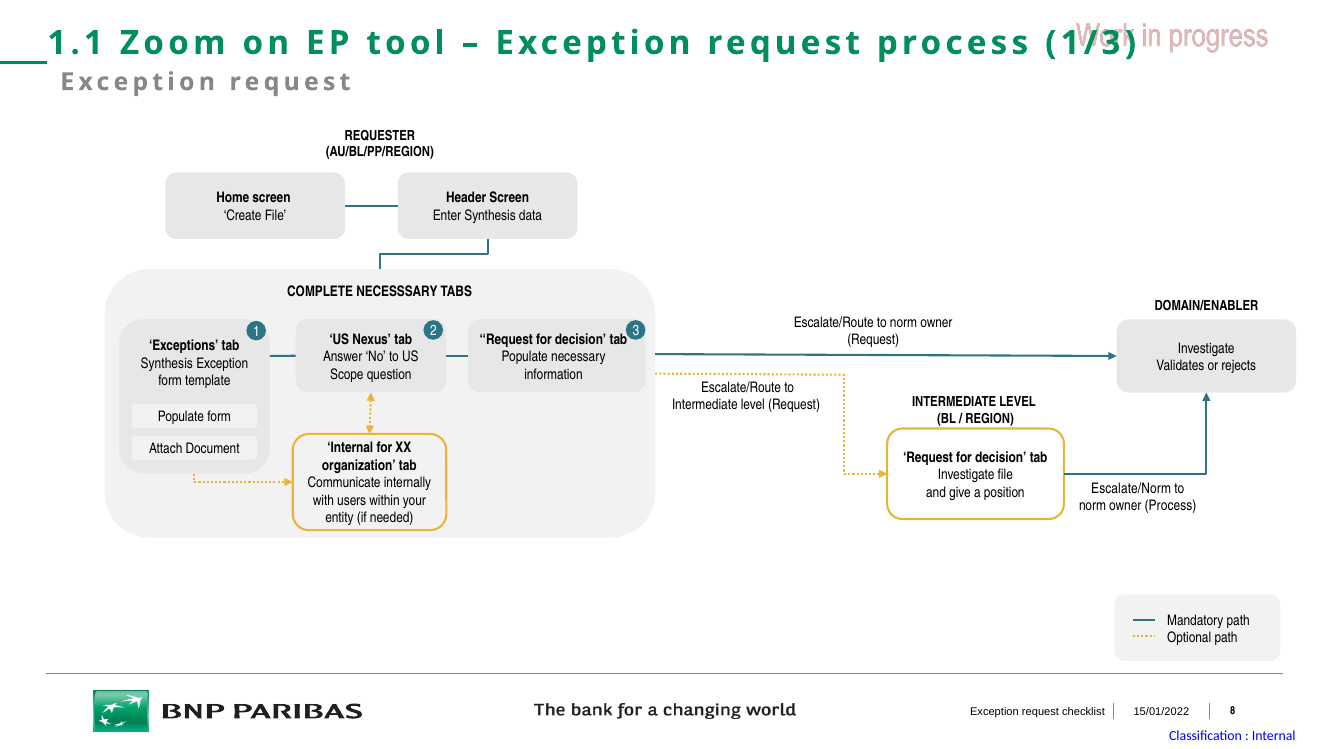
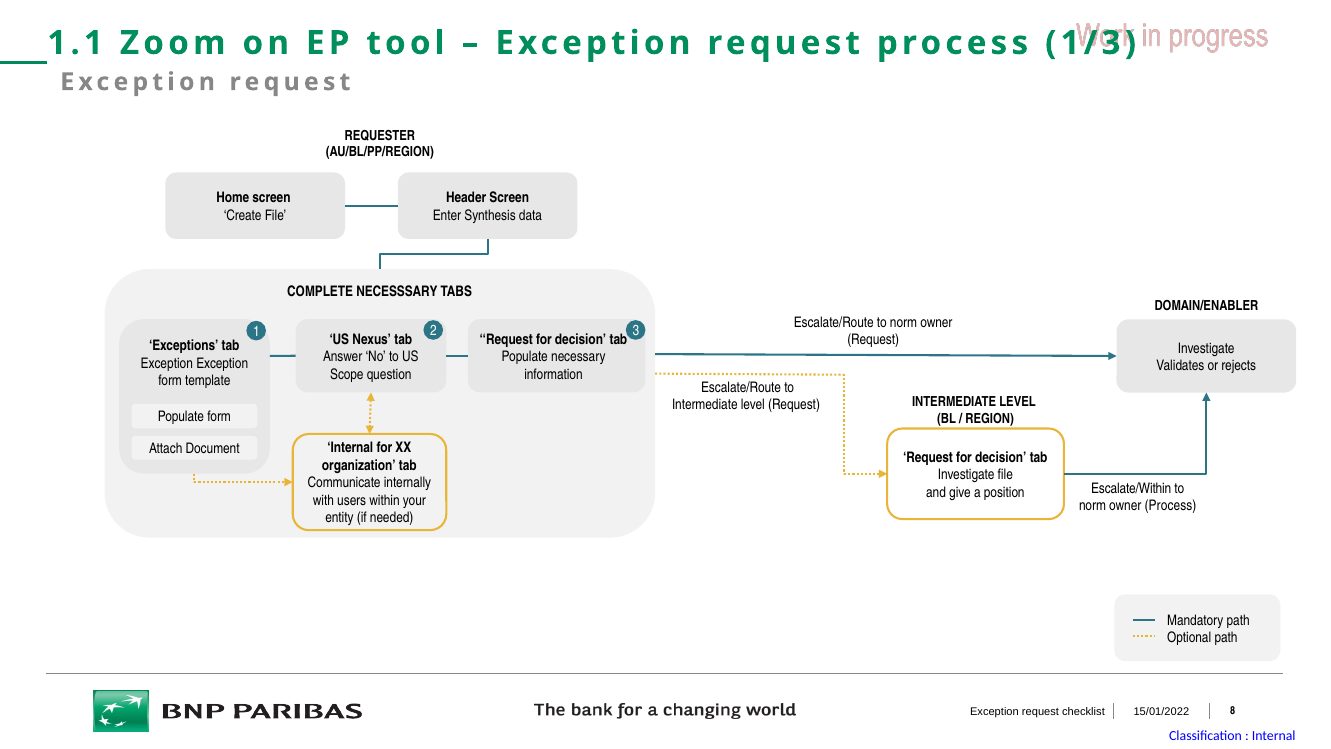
Synthesis at (167, 363): Synthesis -> Exception
Escalate/Norm: Escalate/Norm -> Escalate/Within
